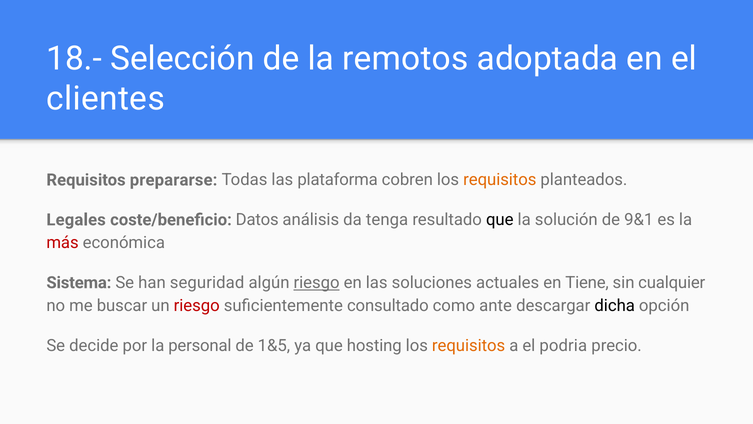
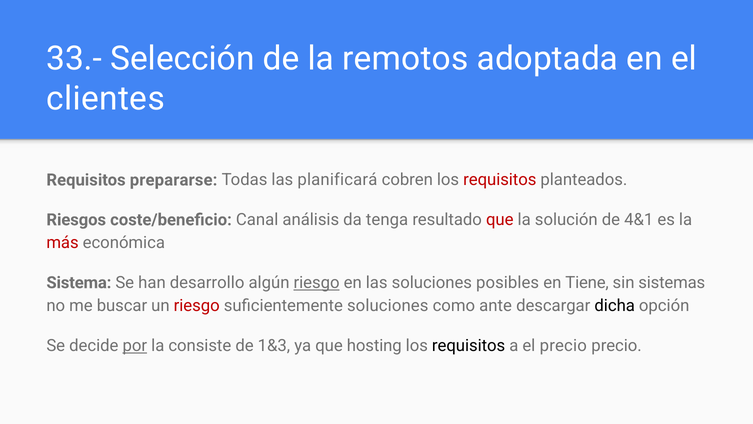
18.-: 18.- -> 33.-
plataforma: plataforma -> planificará
requisitos at (500, 180) colour: orange -> red
Legales: Legales -> Riesgos
Datos: Datos -> Canal
que at (500, 220) colour: black -> red
9&1: 9&1 -> 4&1
seguridad: seguridad -> desarrollo
actuales: actuales -> posibles
cualquier: cualquier -> sistemas
suficientemente consultado: consultado -> soluciones
por underline: none -> present
personal: personal -> consiste
1&5: 1&5 -> 1&3
requisitos at (469, 345) colour: orange -> black
el podria: podria -> precio
